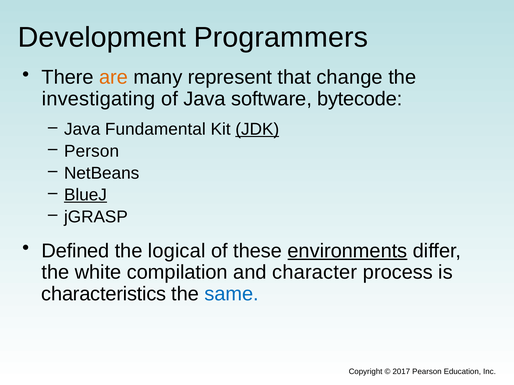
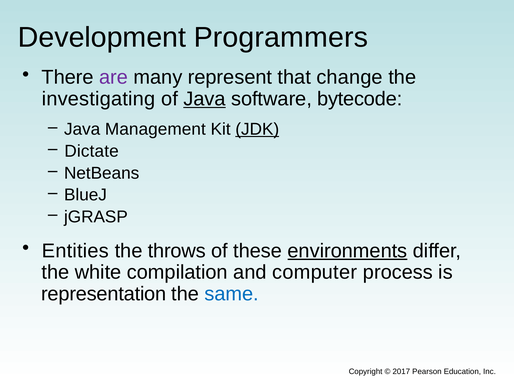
are colour: orange -> purple
Java at (204, 99) underline: none -> present
Fundamental: Fundamental -> Management
Person: Person -> Dictate
BlueJ underline: present -> none
Defined: Defined -> Entities
logical: logical -> throws
character: character -> computer
characteristics: characteristics -> representation
